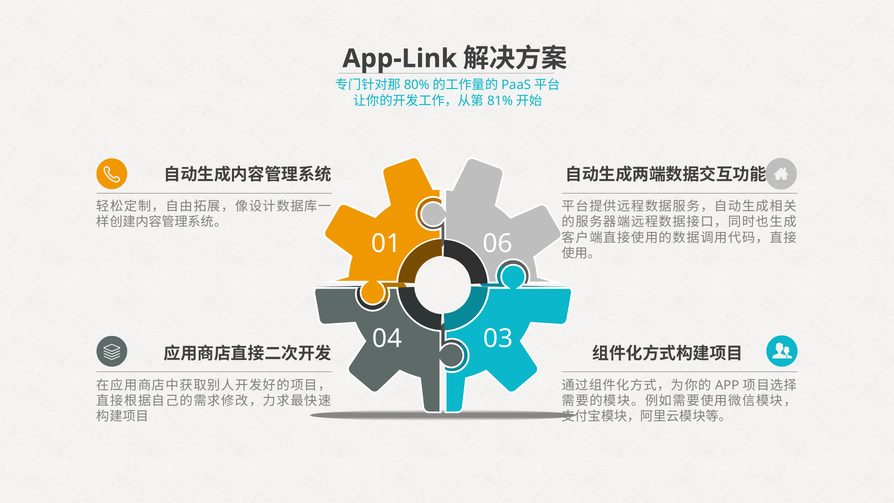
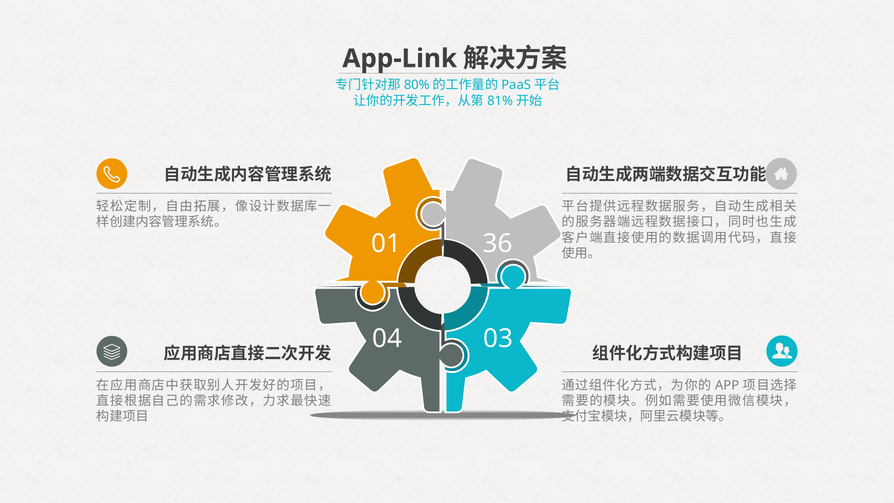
06: 06 -> 36
